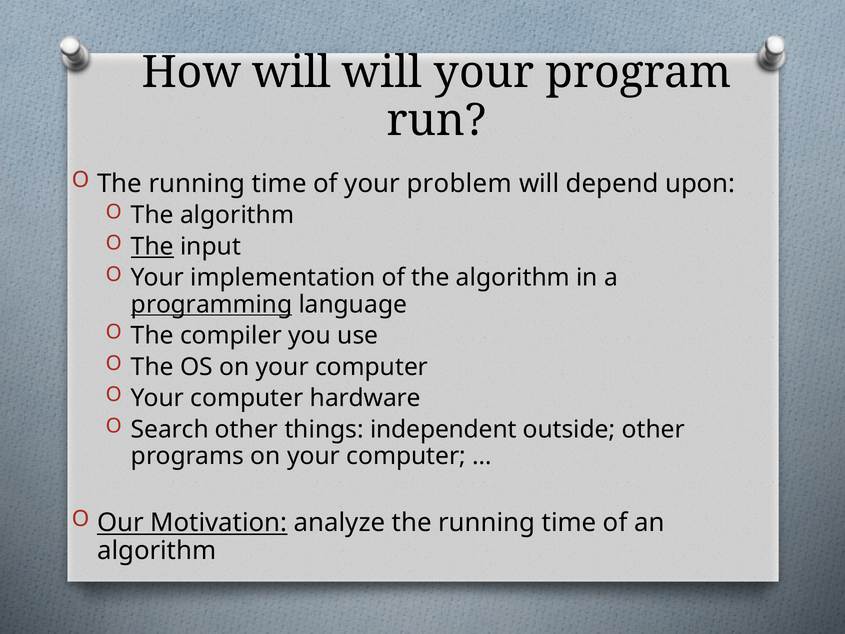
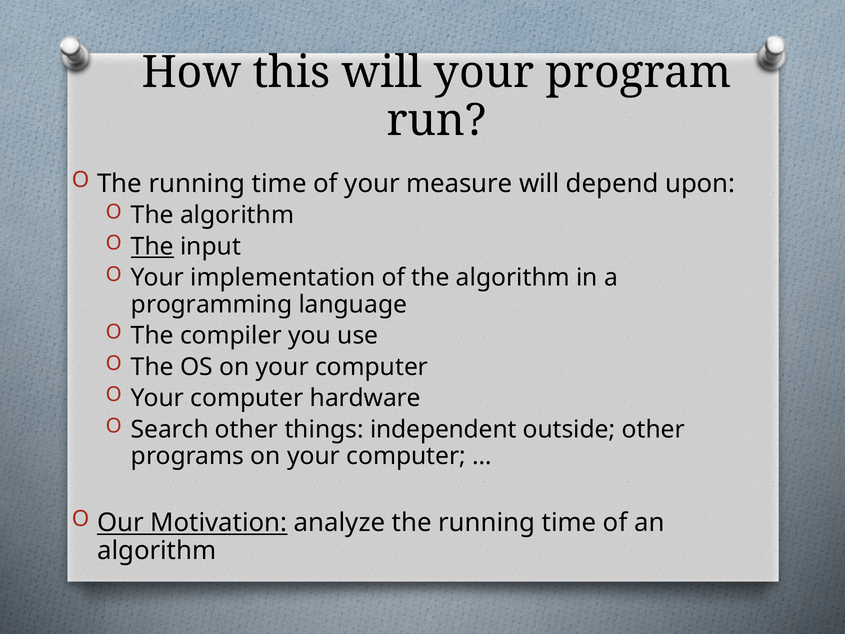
How will: will -> this
problem: problem -> measure
programming underline: present -> none
